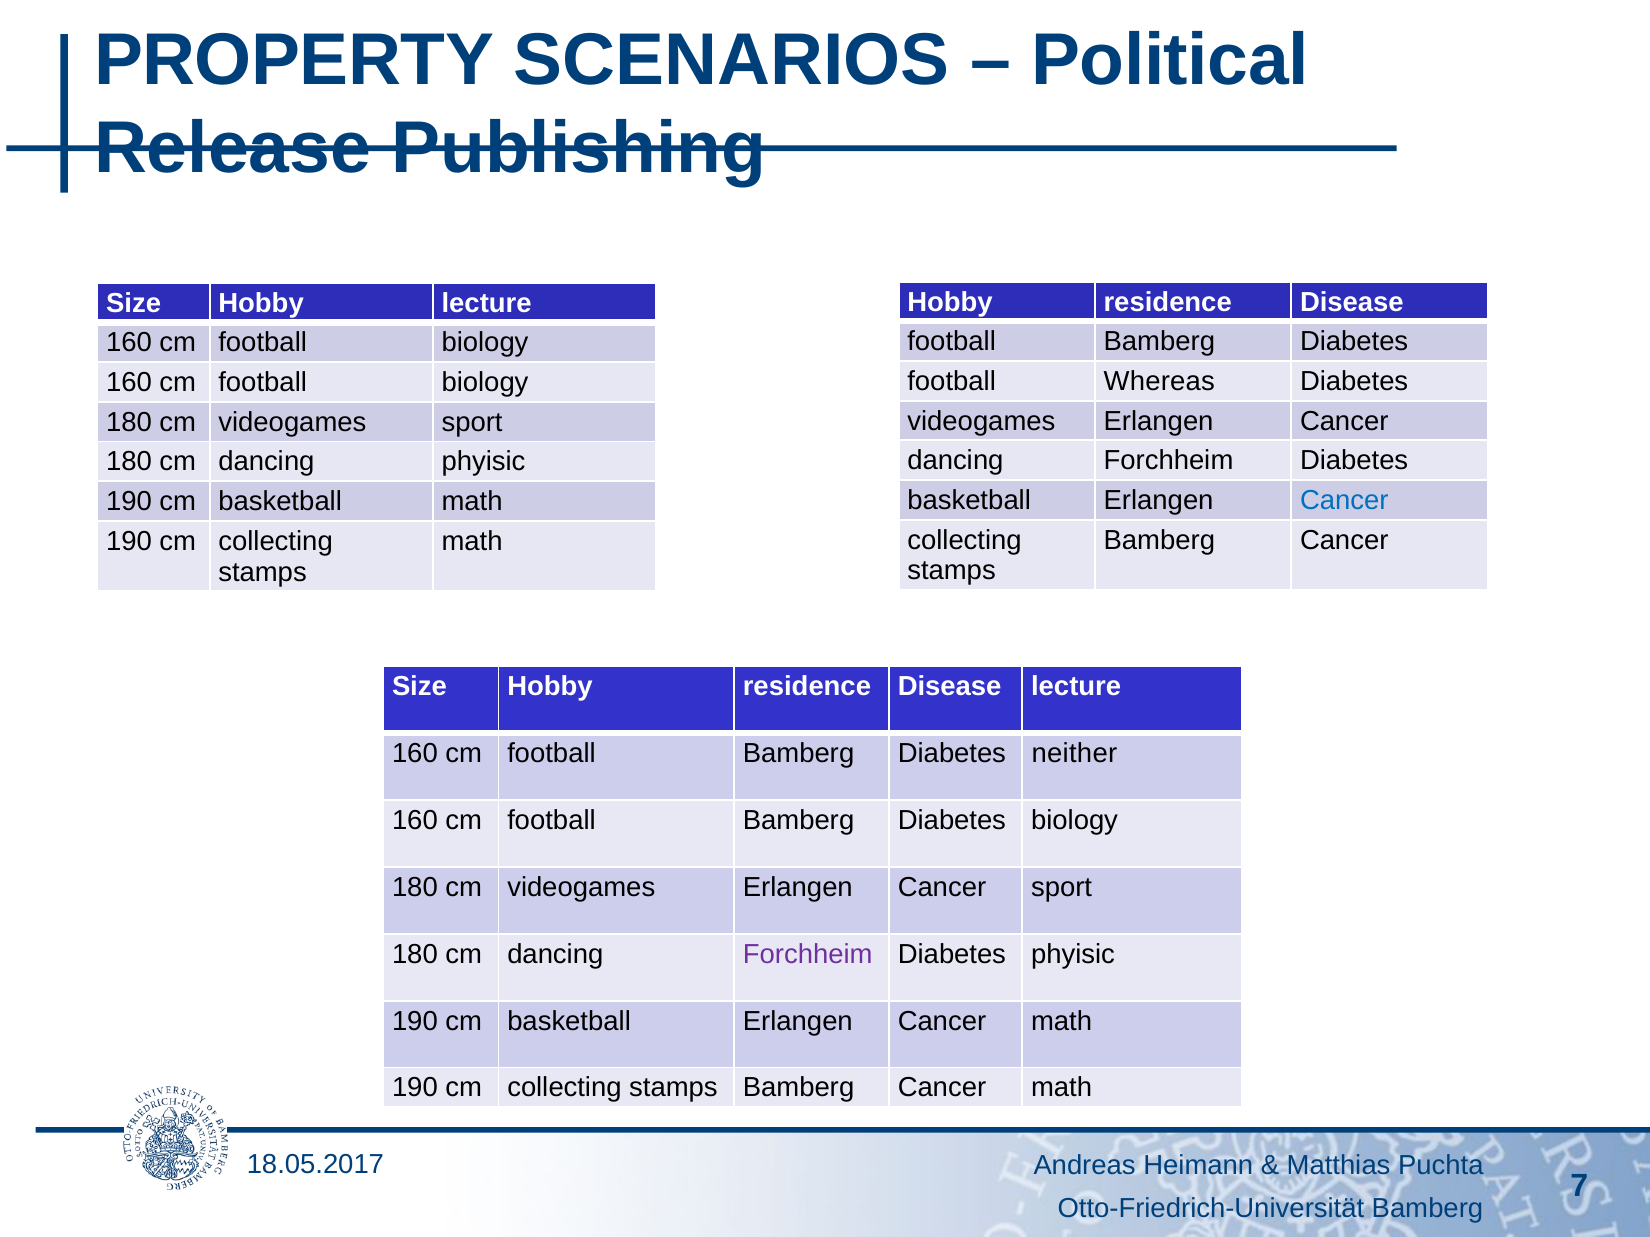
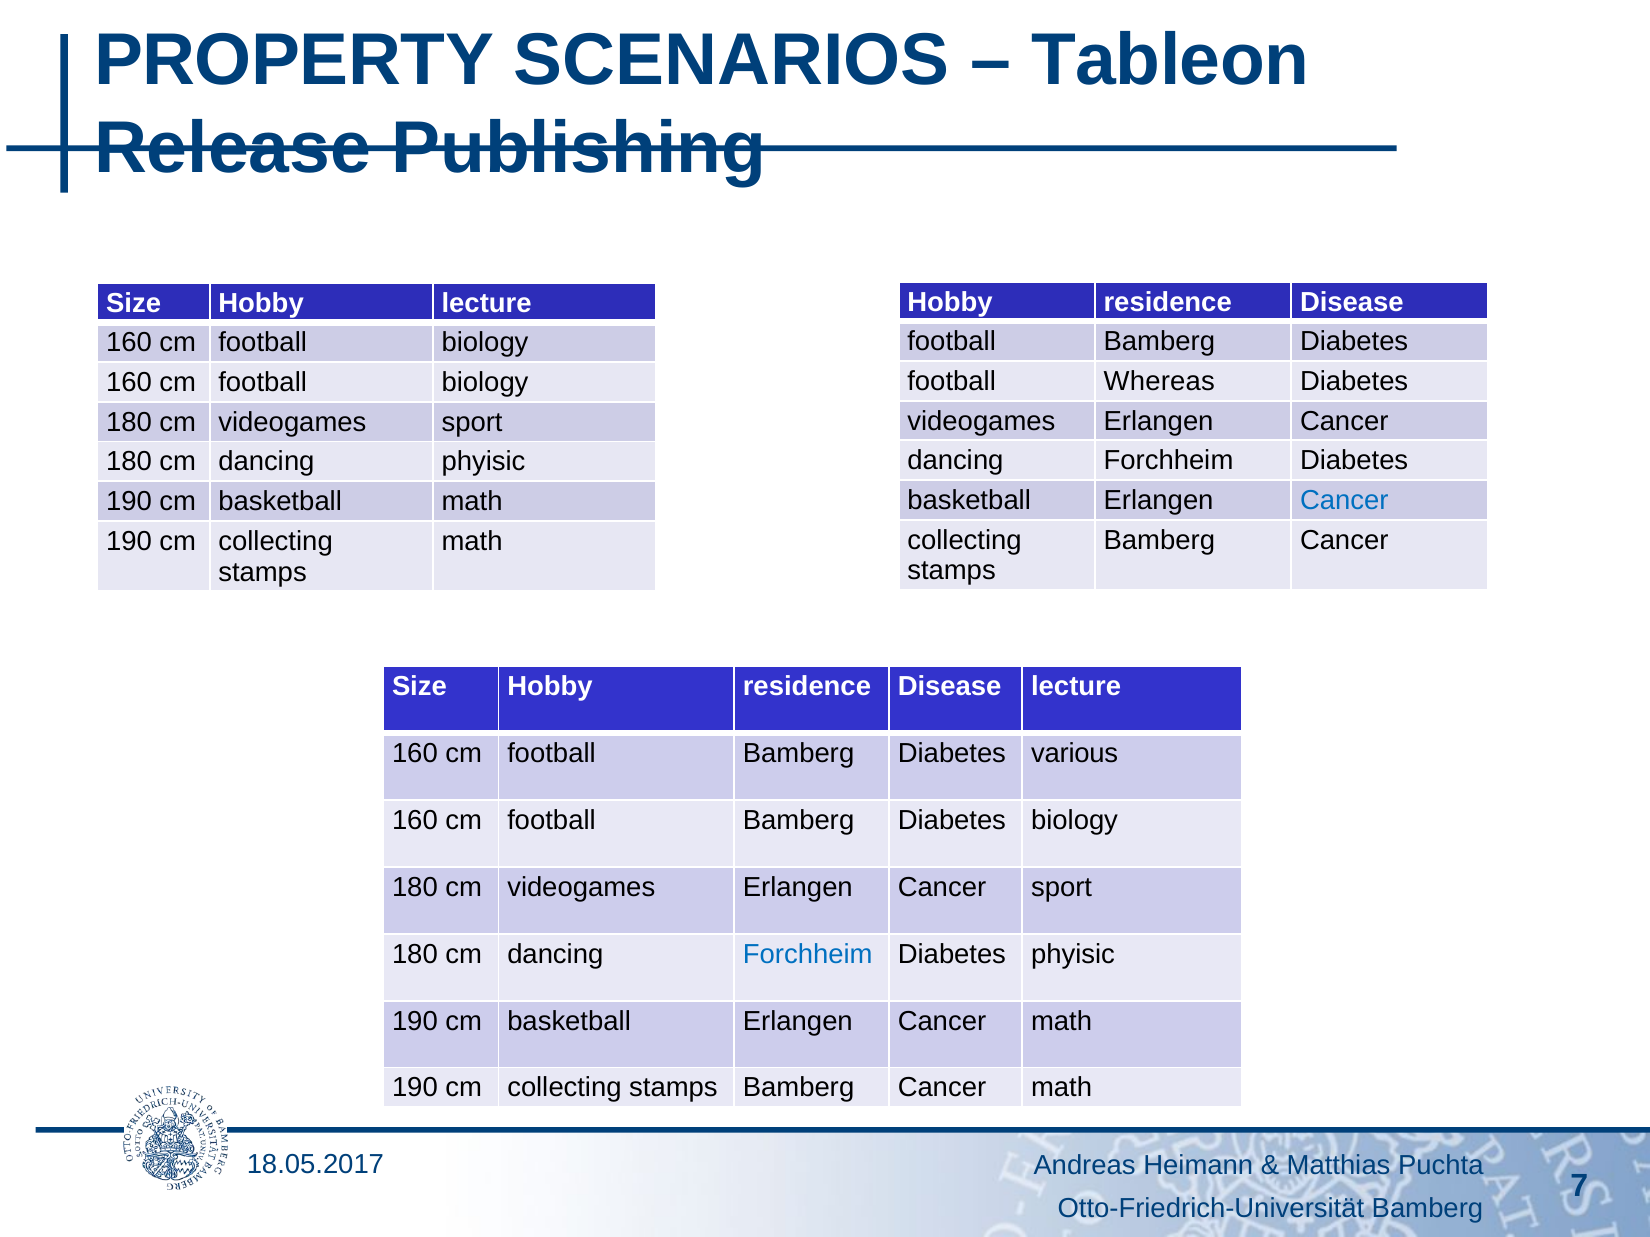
Political: Political -> Tableon
neither: neither -> various
Forchheim at (808, 954) colour: purple -> blue
